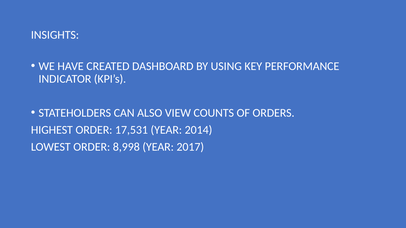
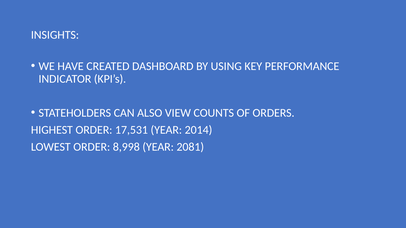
2017: 2017 -> 2081
